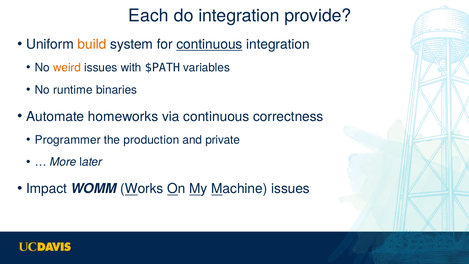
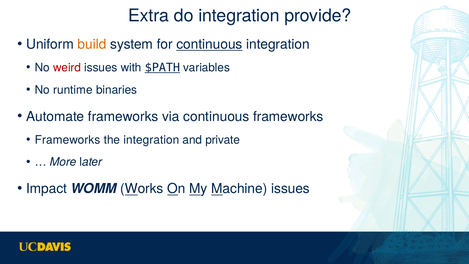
Each: Each -> Extra
weird colour: orange -> red
$PATH underline: none -> present
Automate homeworks: homeworks -> frameworks
continuous correctness: correctness -> frameworks
Programmer at (68, 140): Programmer -> Frameworks
the production: production -> integration
